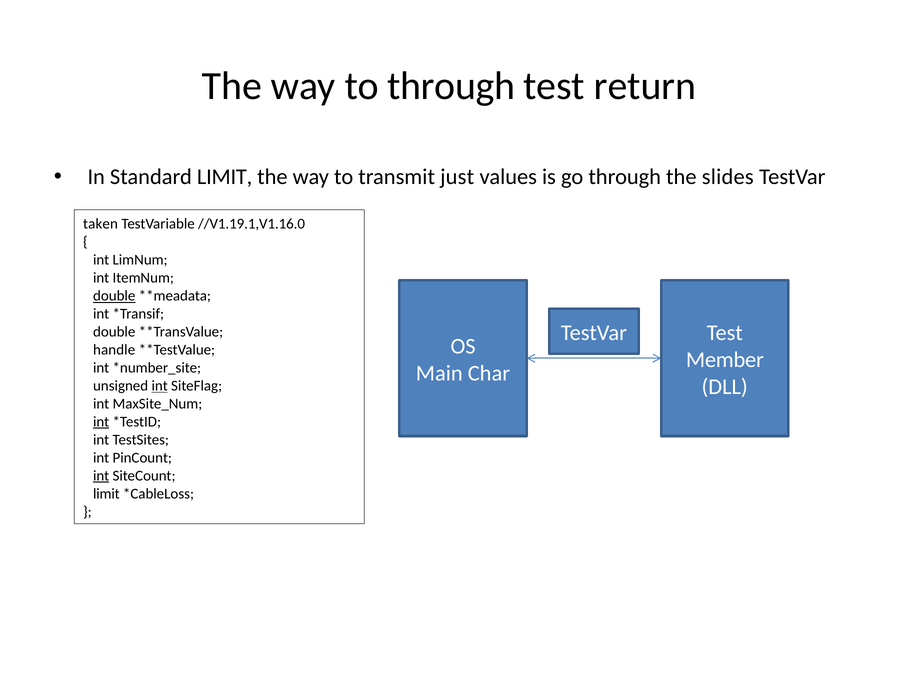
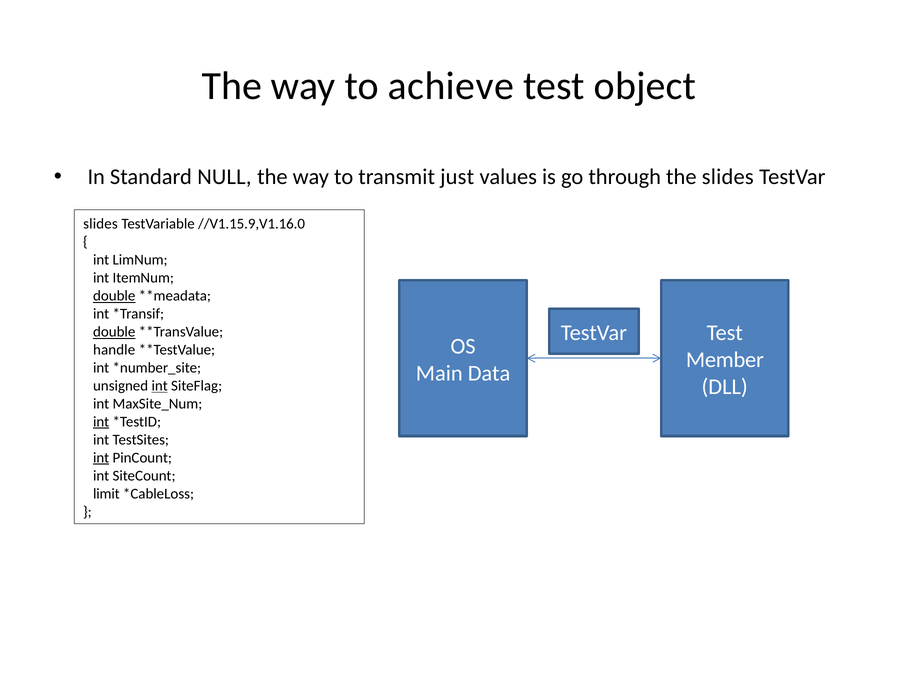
to through: through -> achieve
return: return -> object
Standard LIMIT: LIMIT -> NULL
taken at (100, 224): taken -> slides
//V1.19.1,V1.16.0: //V1.19.1,V1.16.0 -> //V1.15.9,V1.16.0
double at (114, 332) underline: none -> present
Char: Char -> Data
int at (101, 457) underline: none -> present
int at (101, 475) underline: present -> none
